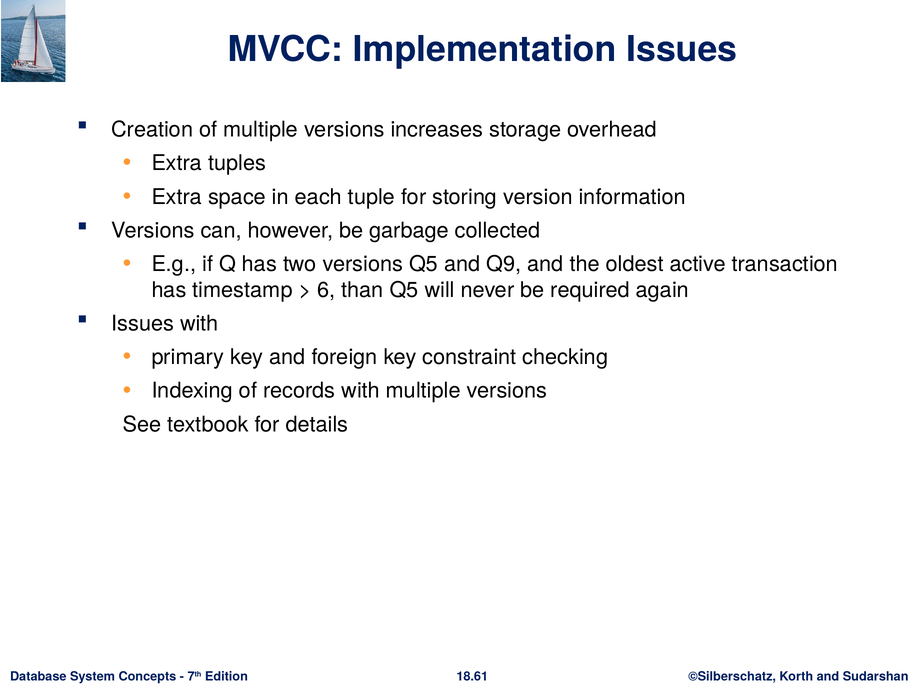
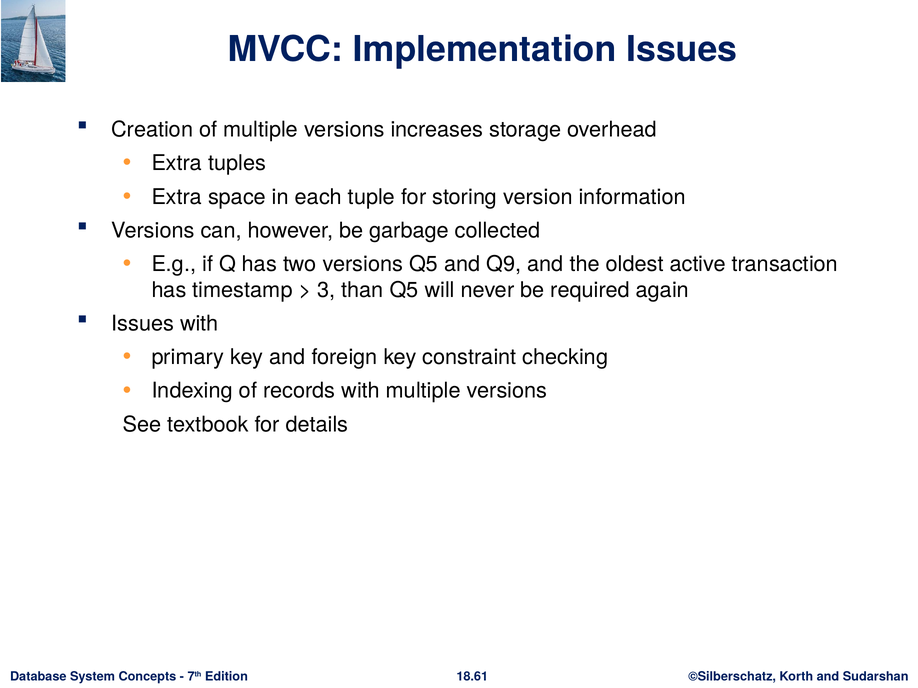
6: 6 -> 3
